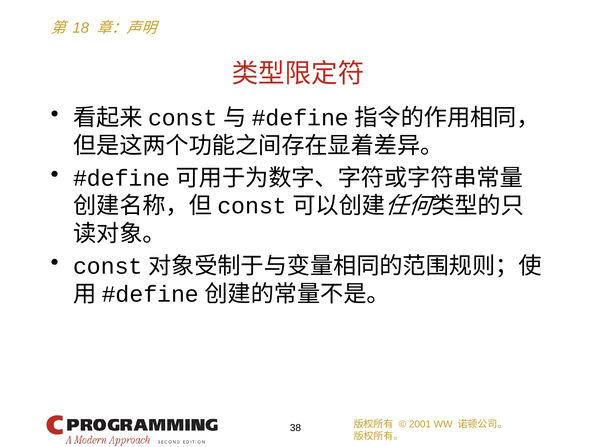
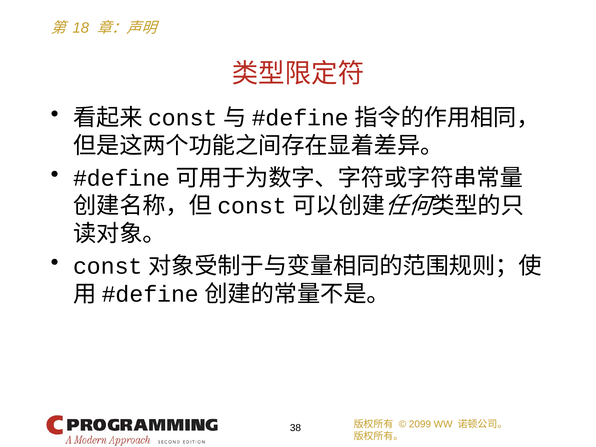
2001: 2001 -> 2099
